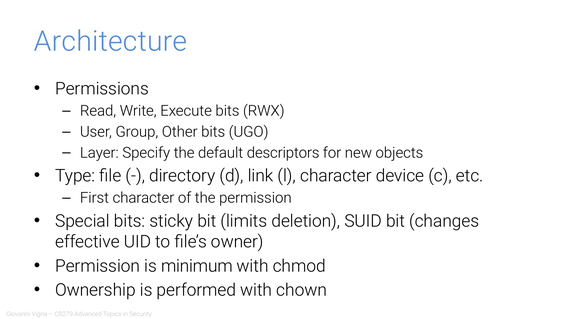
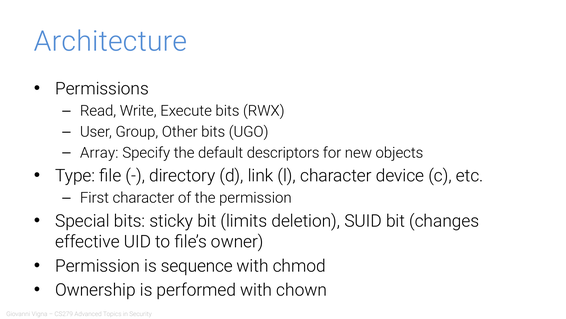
Layer: Layer -> Array
minimum: minimum -> sequence
